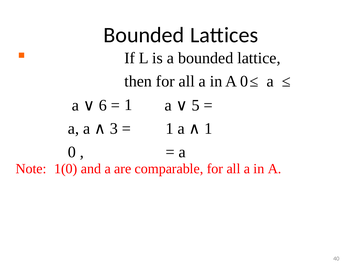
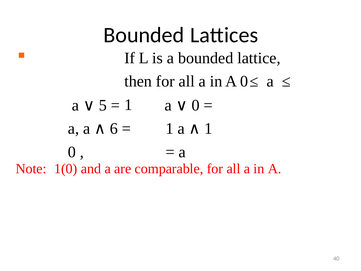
6: 6 -> 5
5 at (196, 105): 5 -> 0
3: 3 -> 6
